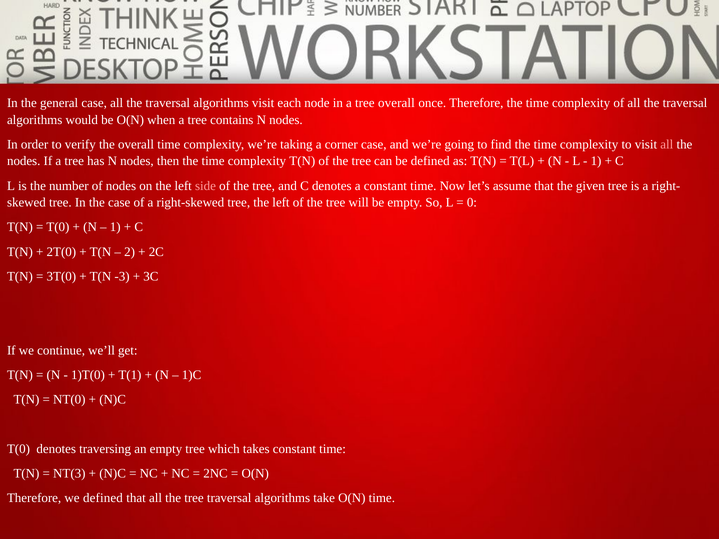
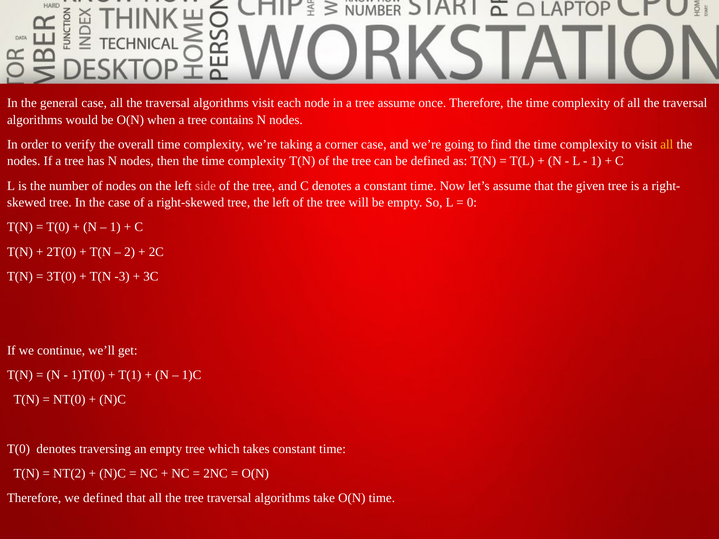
tree overall: overall -> assume
all at (667, 145) colour: pink -> yellow
NT(3: NT(3 -> NT(2
